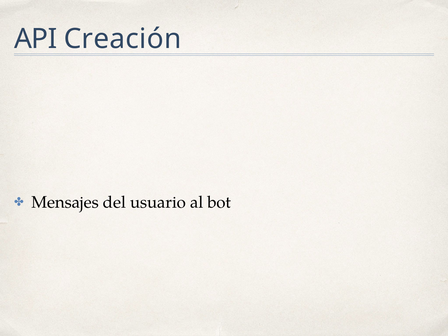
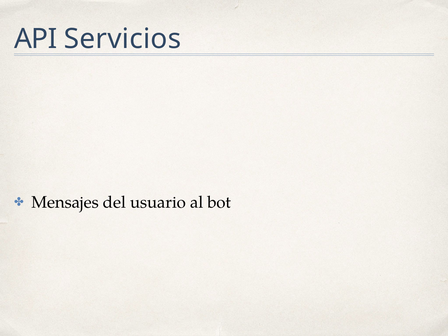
Creación: Creación -> Servicios
